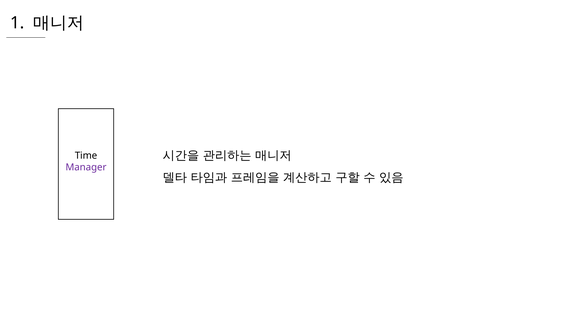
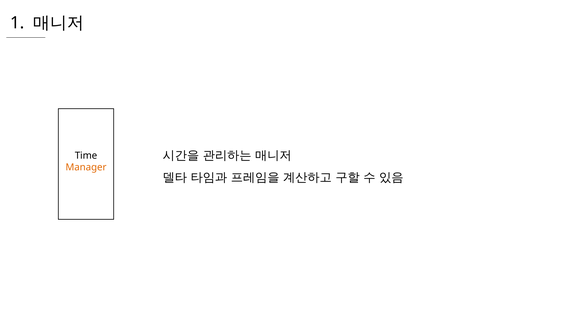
Manager colour: purple -> orange
